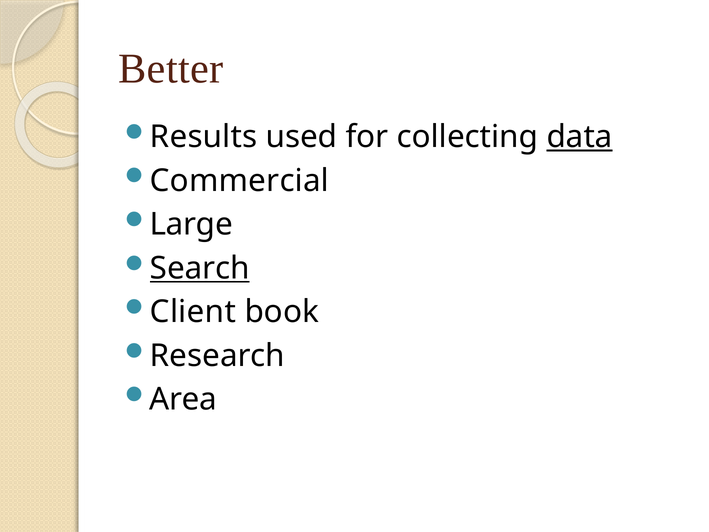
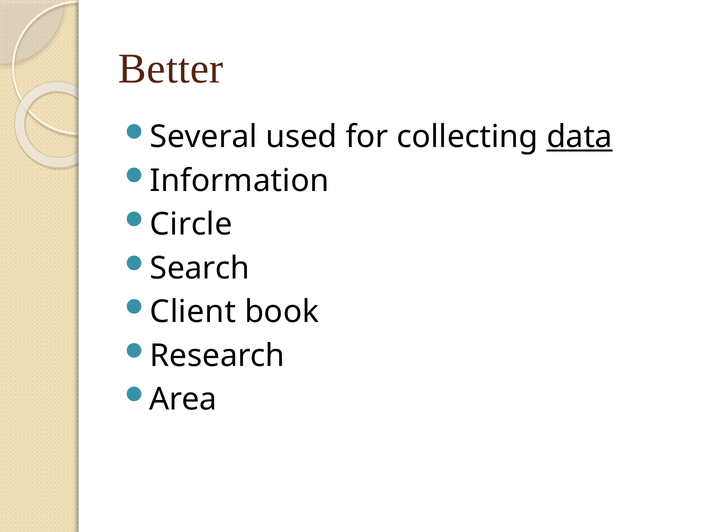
Results: Results -> Several
Commercial: Commercial -> Information
Large: Large -> Circle
Search underline: present -> none
